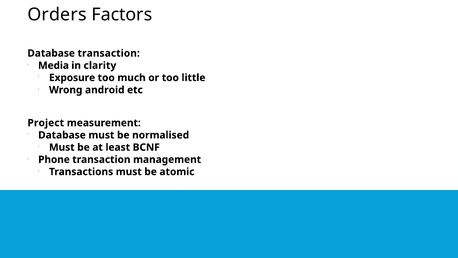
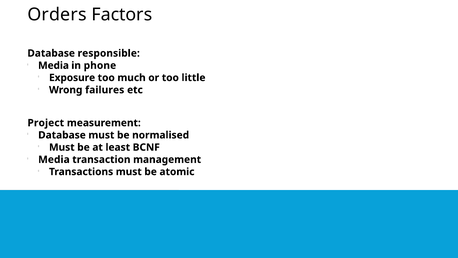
Database transaction: transaction -> responsible
clarity: clarity -> phone
android: android -> failures
Phone at (54, 159): Phone -> Media
